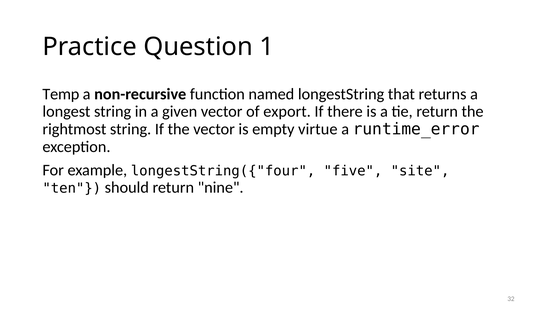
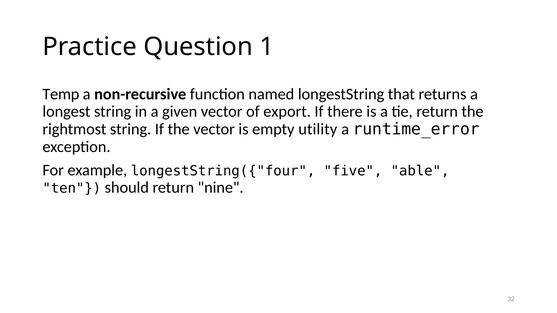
virtue: virtue -> utility
site: site -> able
